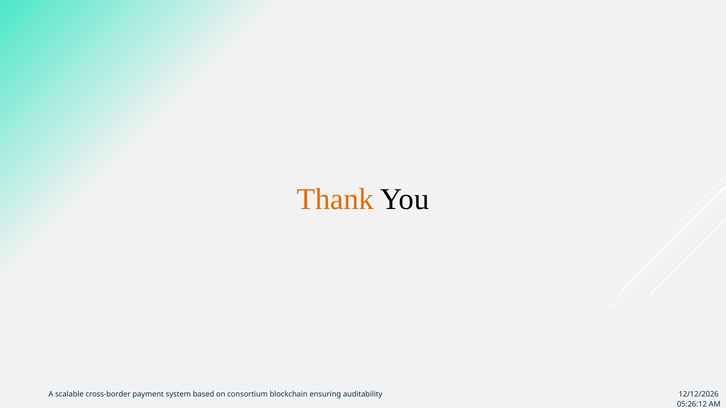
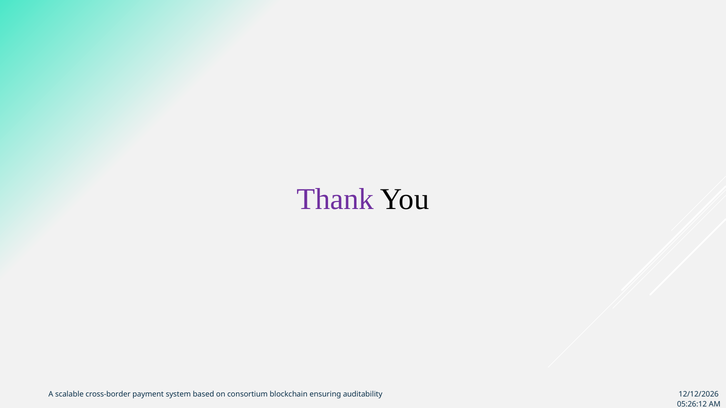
Thank colour: orange -> purple
